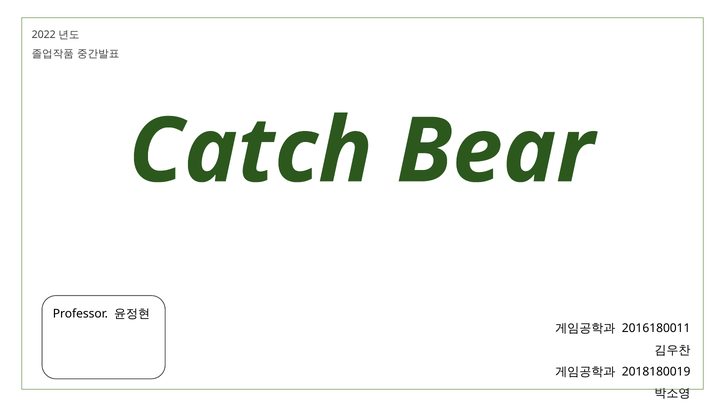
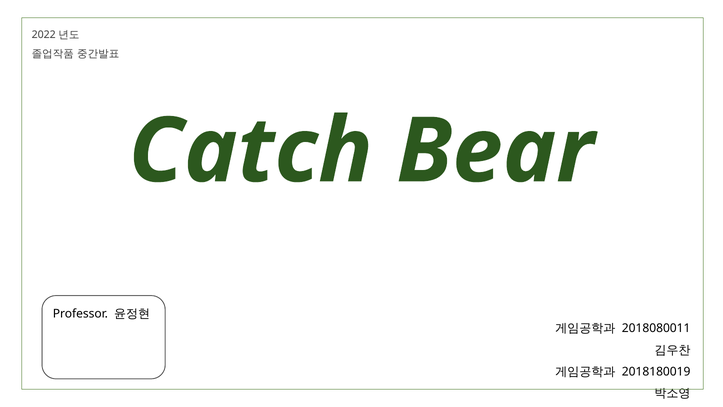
2016180011: 2016180011 -> 2018080011
